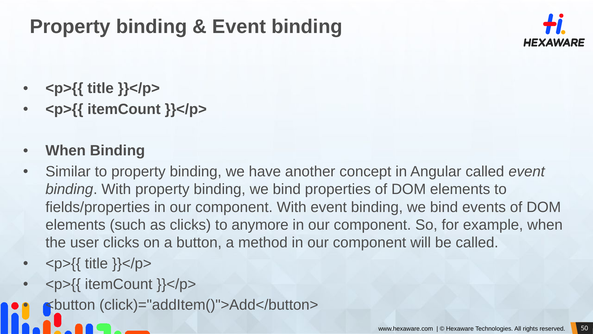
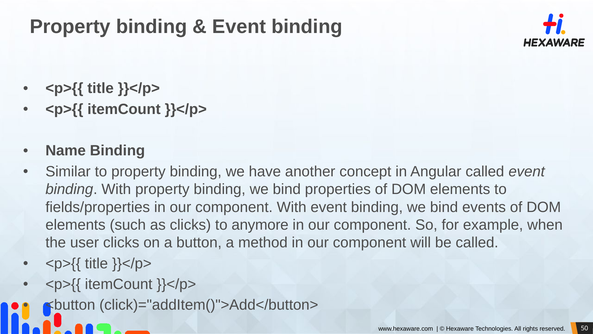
When at (66, 151): When -> Name
